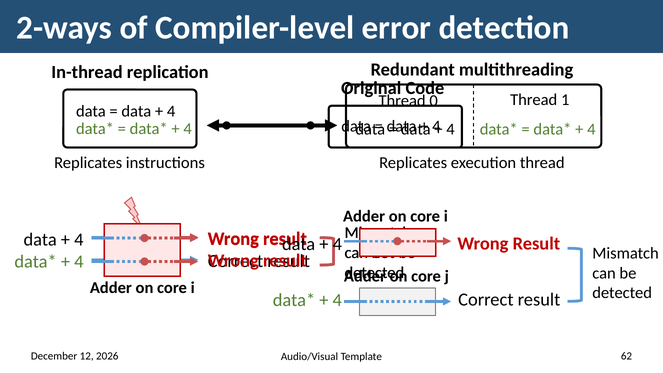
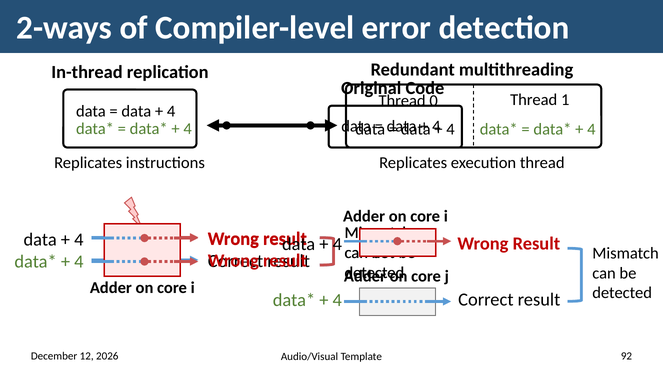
62: 62 -> 92
